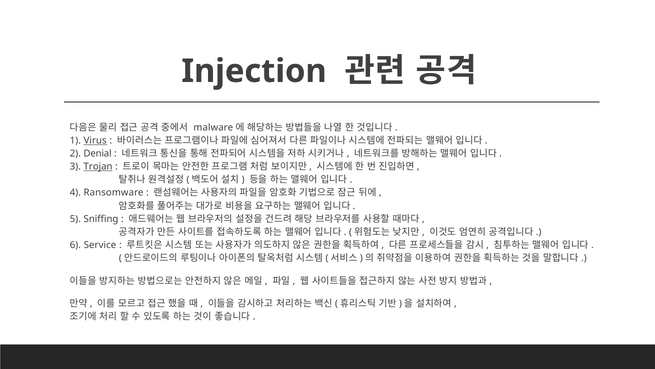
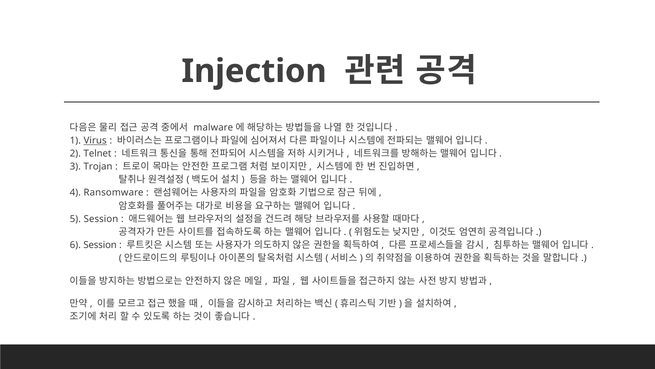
Denial: Denial -> Telnet
Trojan underline: present -> none
5 Sniffing: Sniffing -> Session
6 Service: Service -> Session
